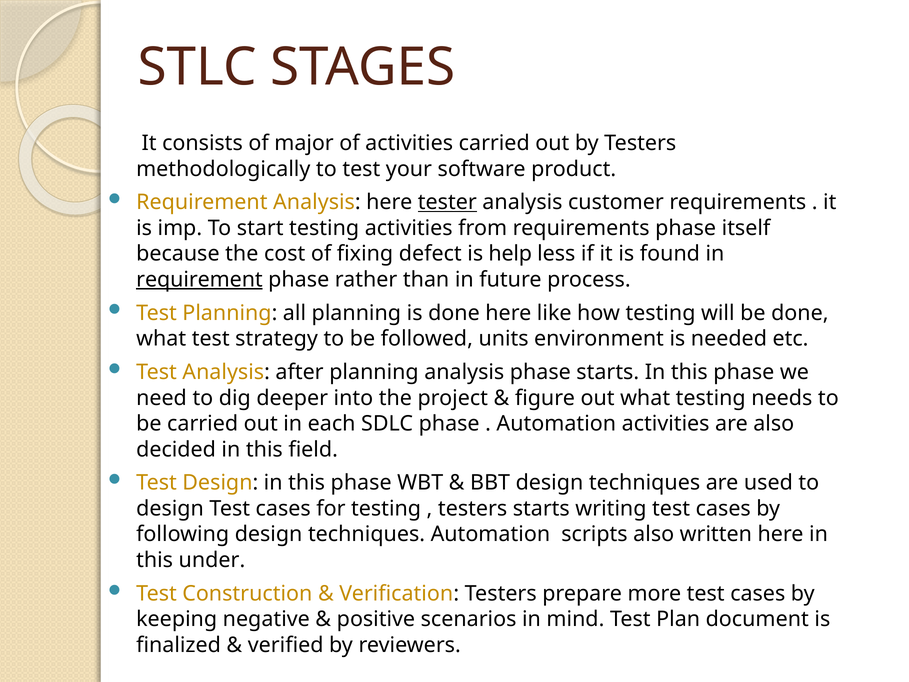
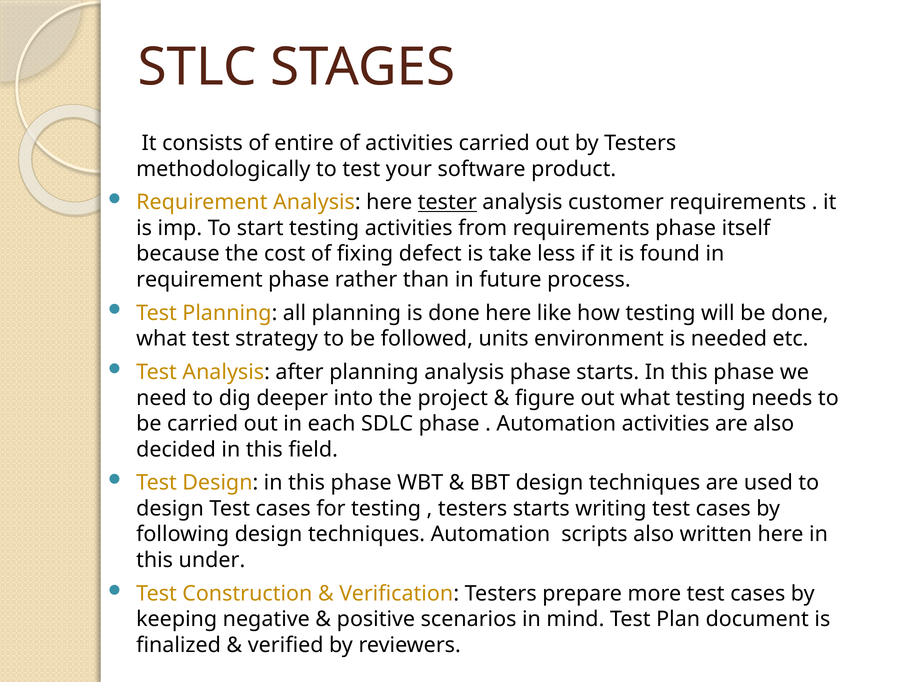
major: major -> entire
help: help -> take
requirement at (199, 280) underline: present -> none
